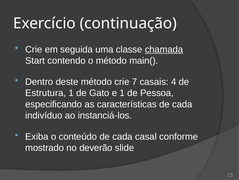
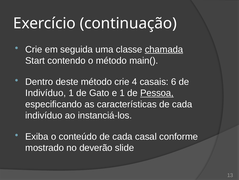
7: 7 -> 4
4: 4 -> 6
Estrutura at (46, 93): Estrutura -> Indivíduo
Pessoa underline: none -> present
